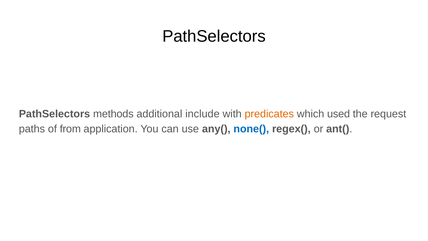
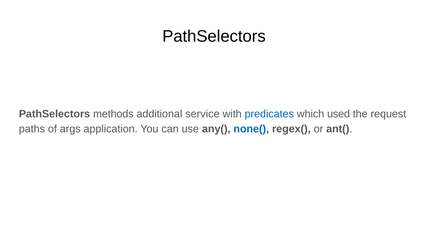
include: include -> service
predicates colour: orange -> blue
from: from -> args
